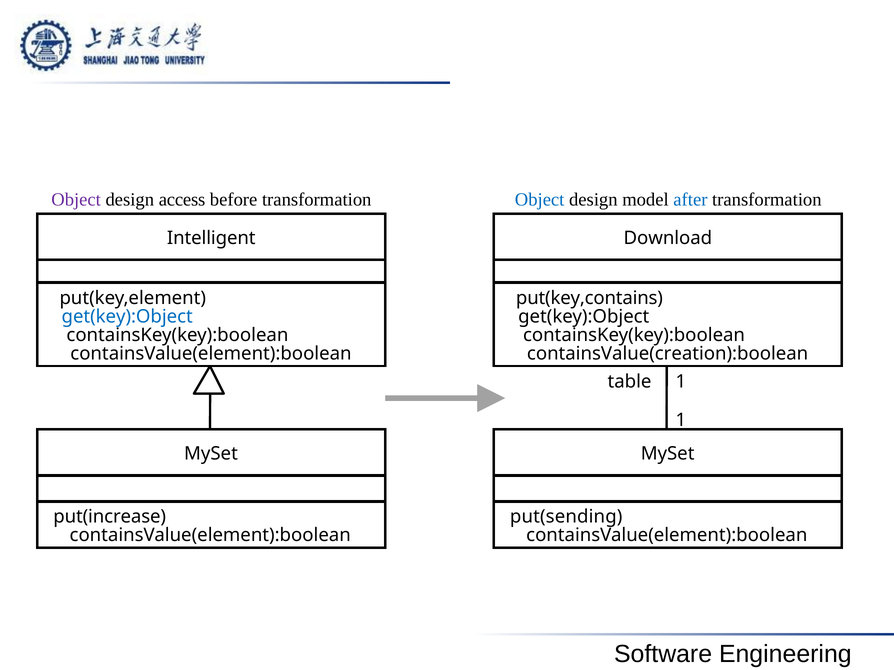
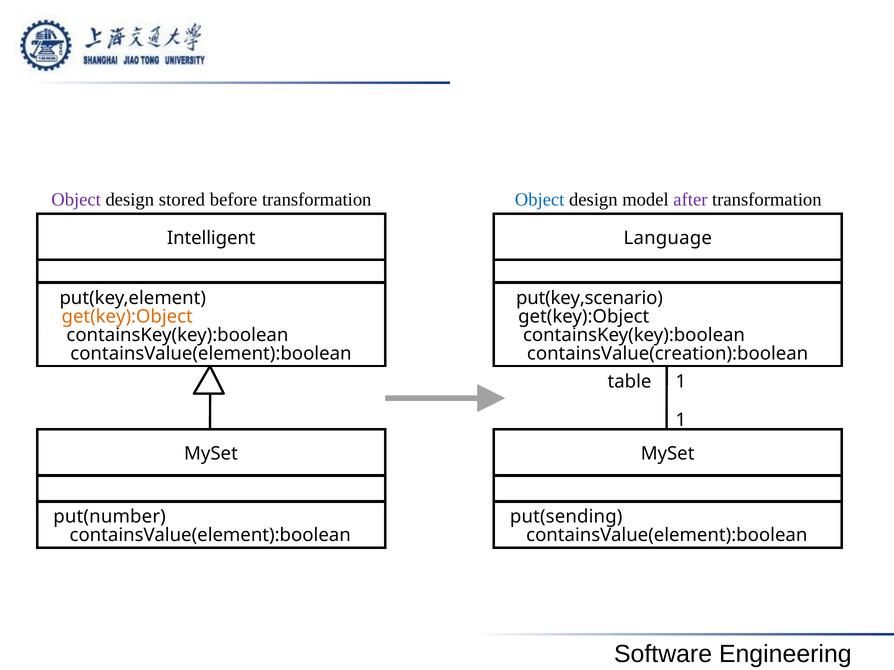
access: access -> stored
after colour: blue -> purple
Download: Download -> Language
put(key,contains: put(key,contains -> put(key,scenario
get(key):Object at (127, 317) colour: blue -> orange
put(increase: put(increase -> put(number
